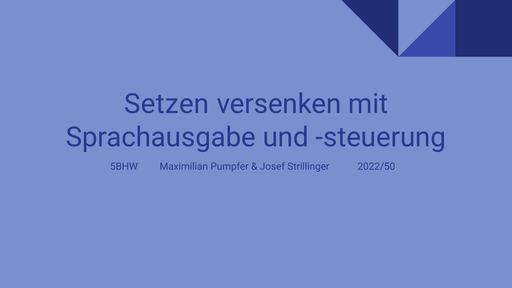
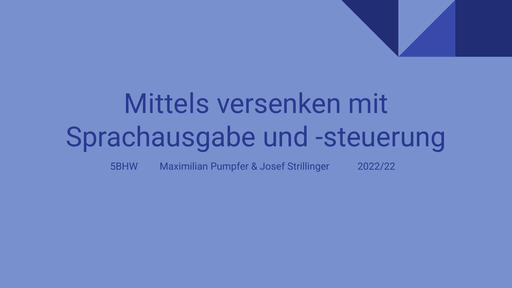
Setzen: Setzen -> Mittels
2022/50: 2022/50 -> 2022/22
